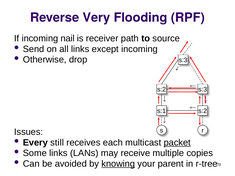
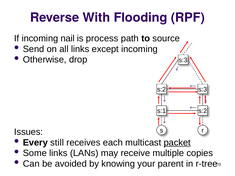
Very: Very -> With
receiver: receiver -> process
knowing underline: present -> none
